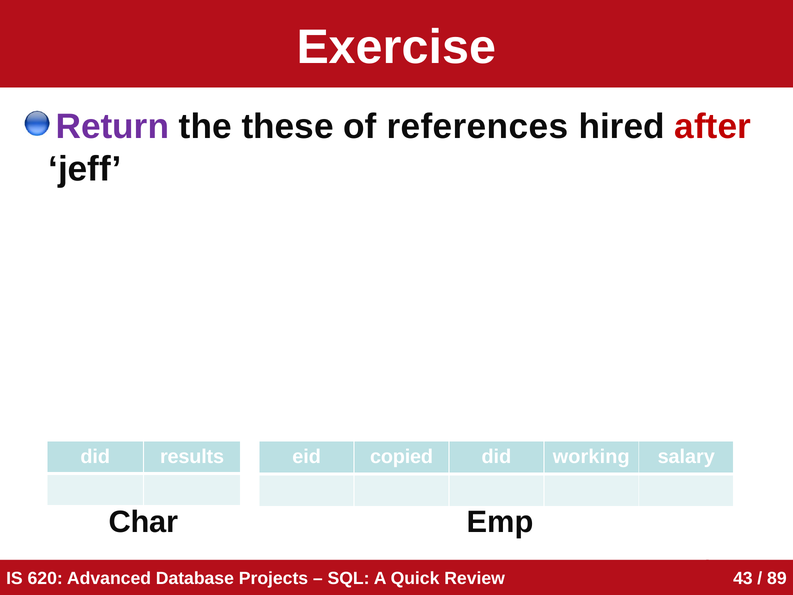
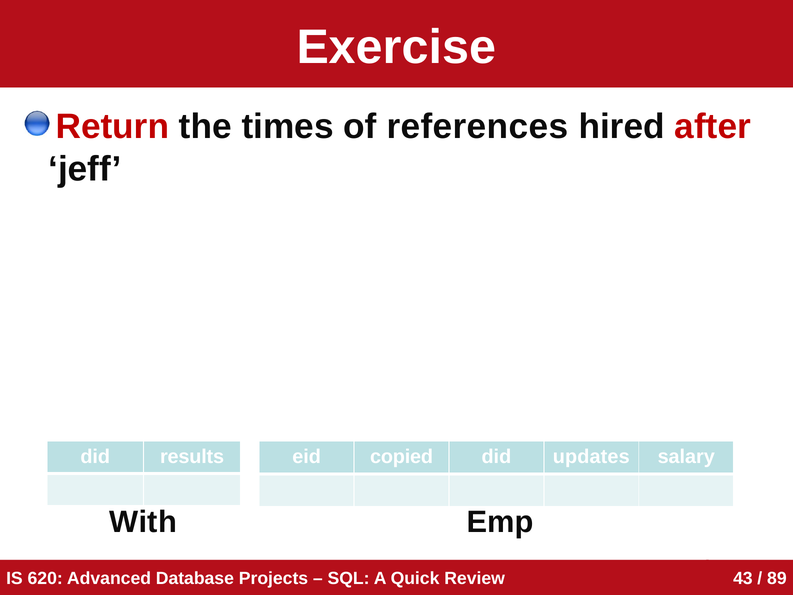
Return colour: purple -> red
these: these -> times
working: working -> updates
Char: Char -> With
